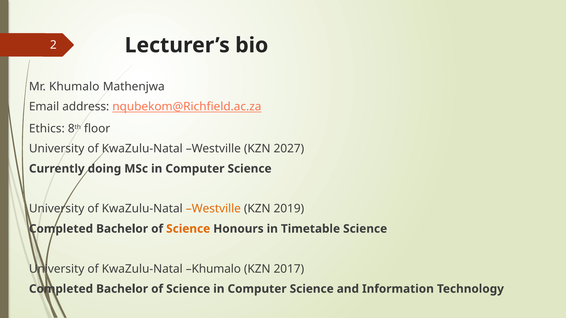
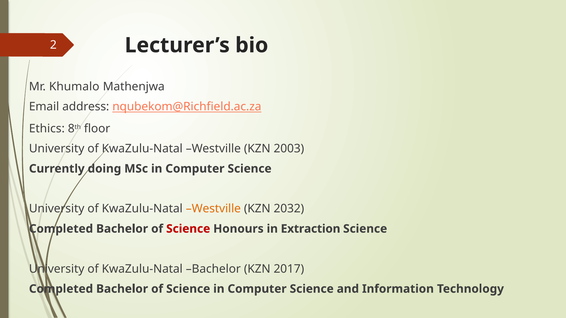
2027: 2027 -> 2003
2019: 2019 -> 2032
Science at (188, 229) colour: orange -> red
Timetable: Timetable -> Extraction
KwaZulu-Natal Khumalo: Khumalo -> Bachelor
